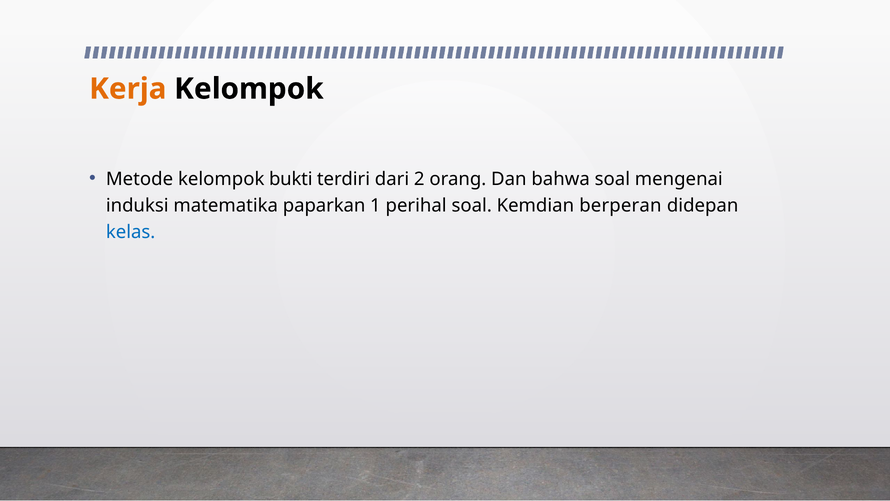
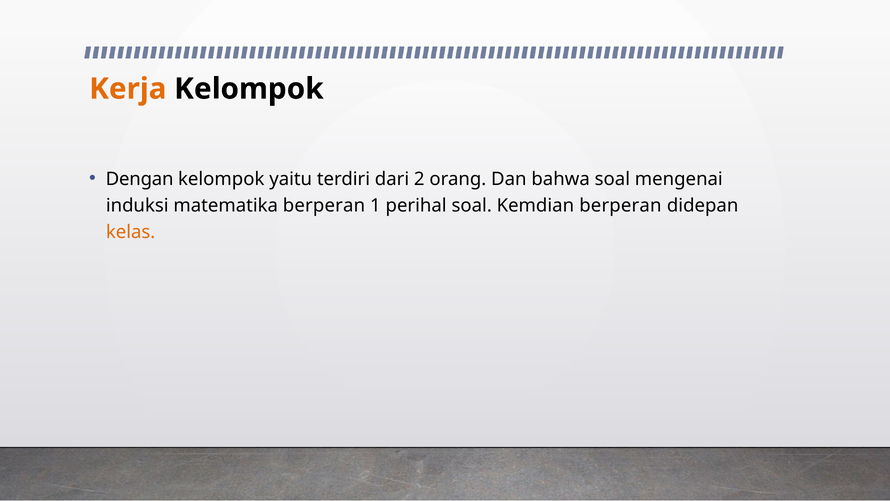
Metode: Metode -> Dengan
bukti: bukti -> yaitu
matematika paparkan: paparkan -> berperan
kelas colour: blue -> orange
